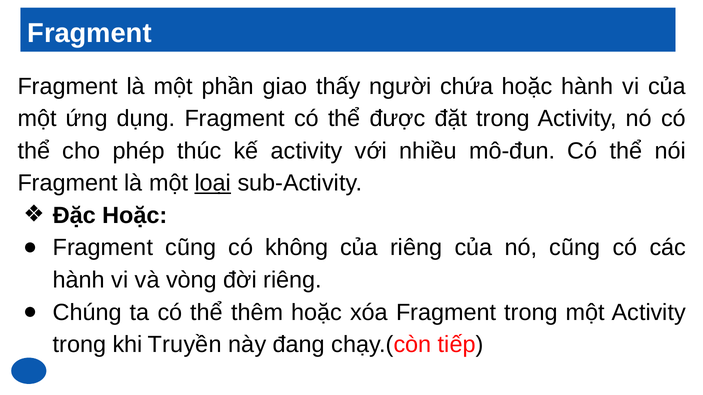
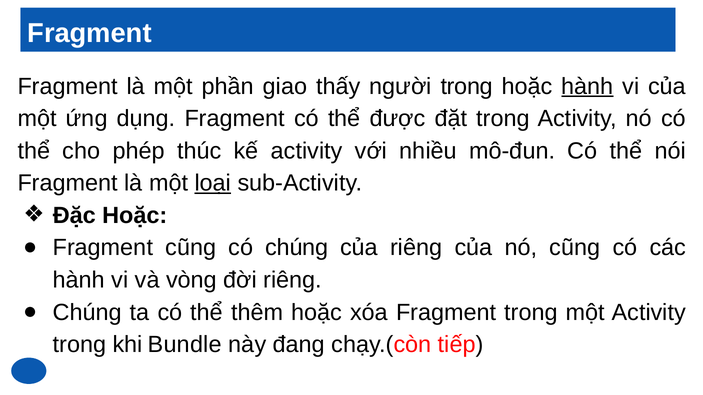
người chứa: chứa -> trong
hành at (587, 86) underline: none -> present
có không: không -> chúng
Truyền: Truyền -> Bundle
